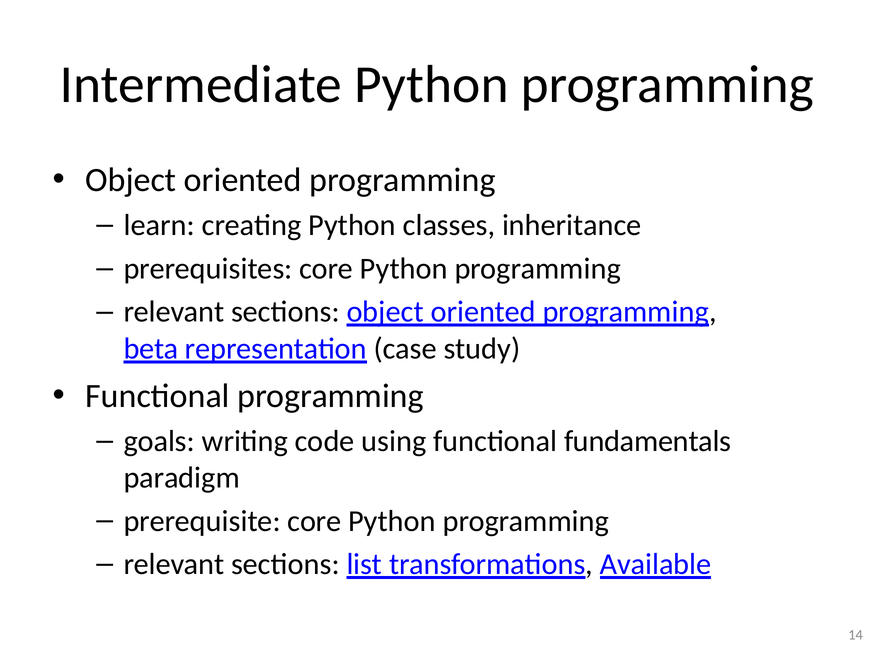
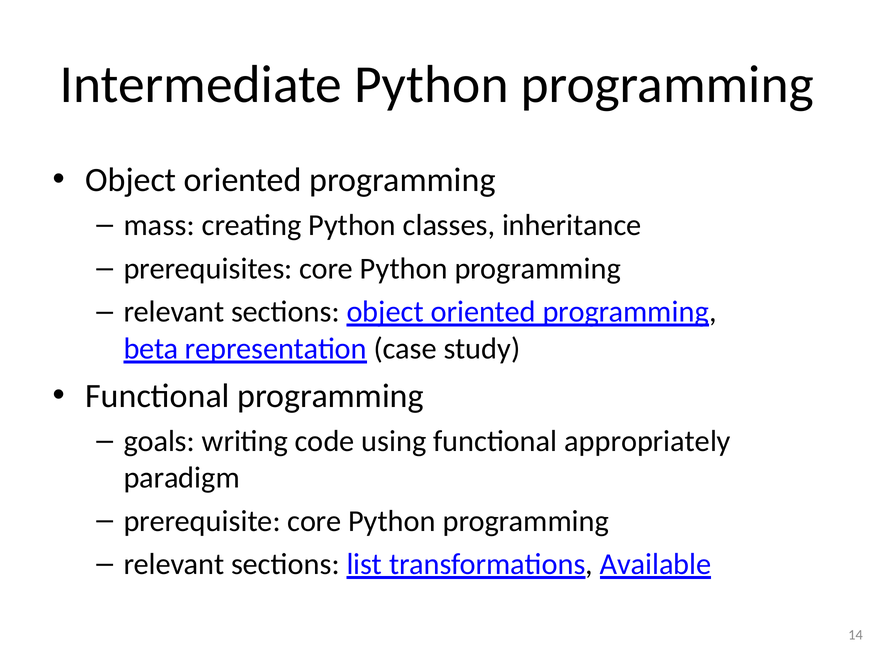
learn: learn -> mass
fundamentals: fundamentals -> appropriately
